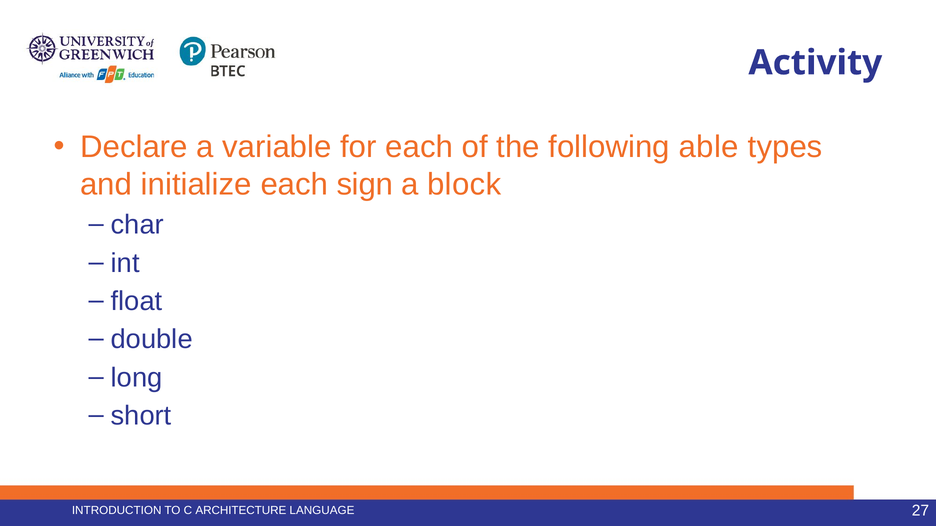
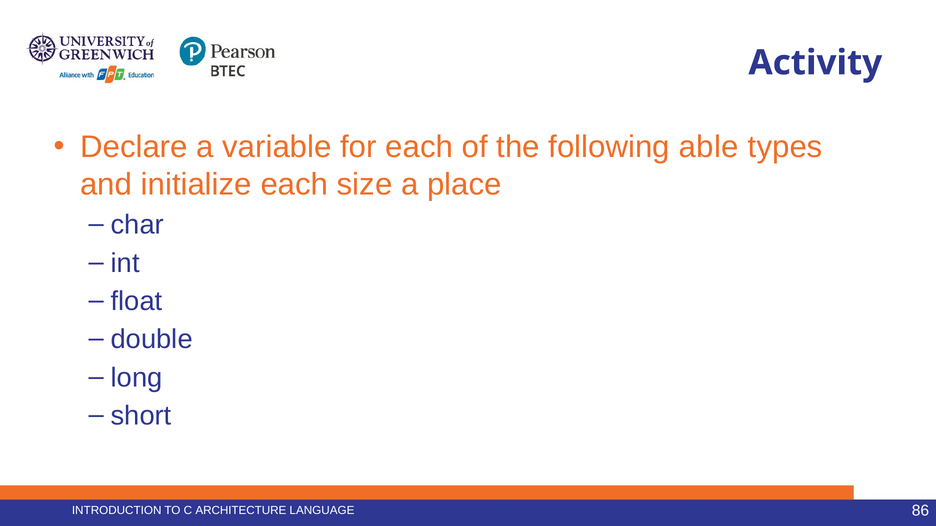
sign: sign -> size
block: block -> place
27: 27 -> 86
